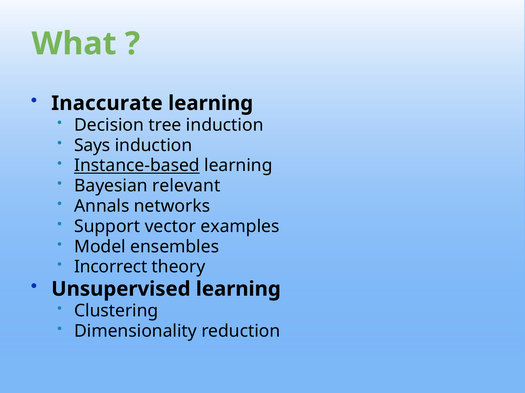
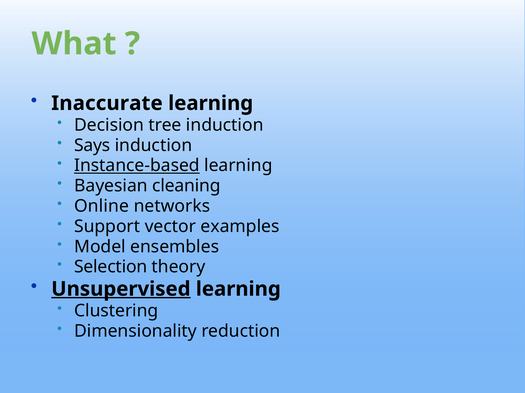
relevant: relevant -> cleaning
Annals: Annals -> Online
Incorrect: Incorrect -> Selection
Unsupervised underline: none -> present
